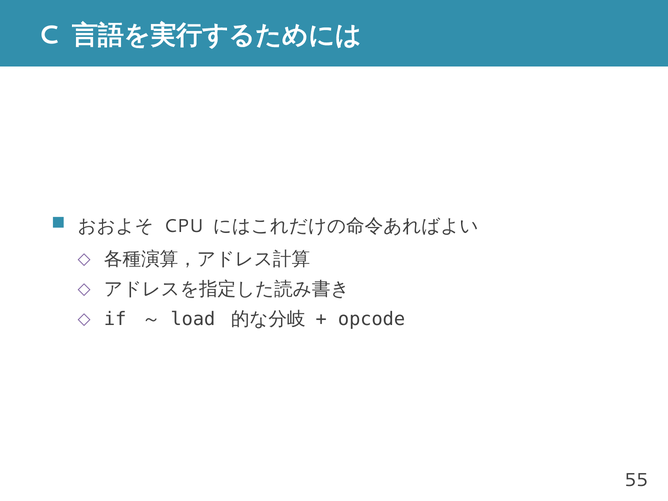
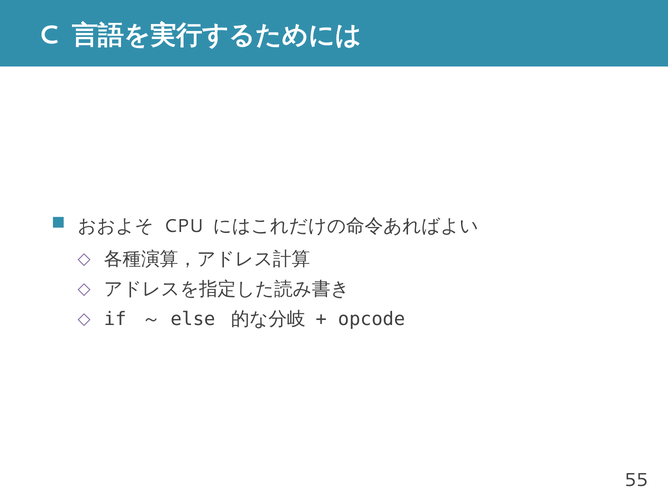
load: load -> else
